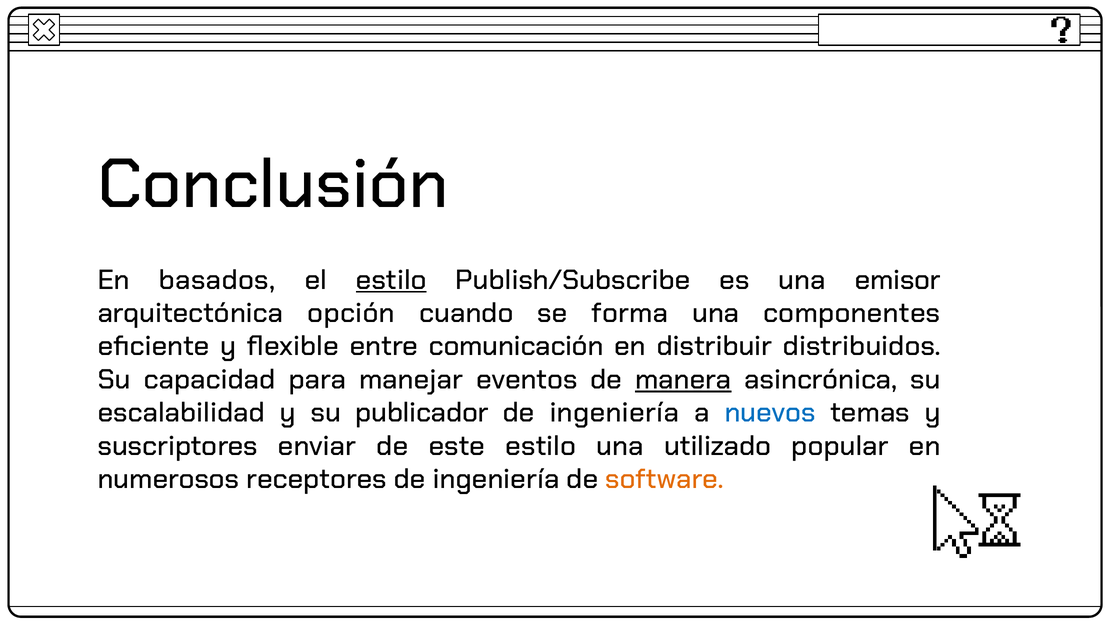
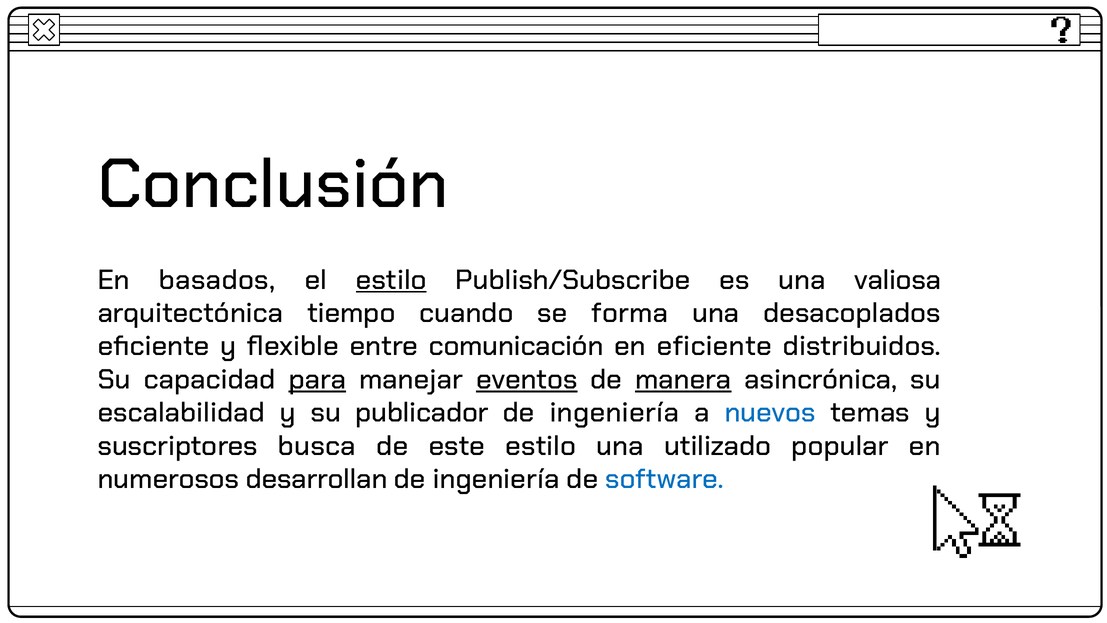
emisor: emisor -> valiosa
opción: opción -> tiempo
componentes: componentes -> desacoplados
en distribuir: distribuir -> eficiente
para underline: none -> present
eventos underline: none -> present
enviar: enviar -> busca
receptores: receptores -> desarrollan
software colour: orange -> blue
